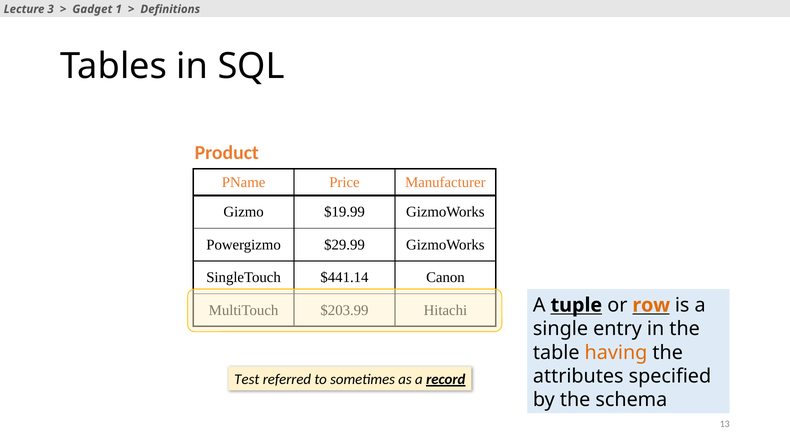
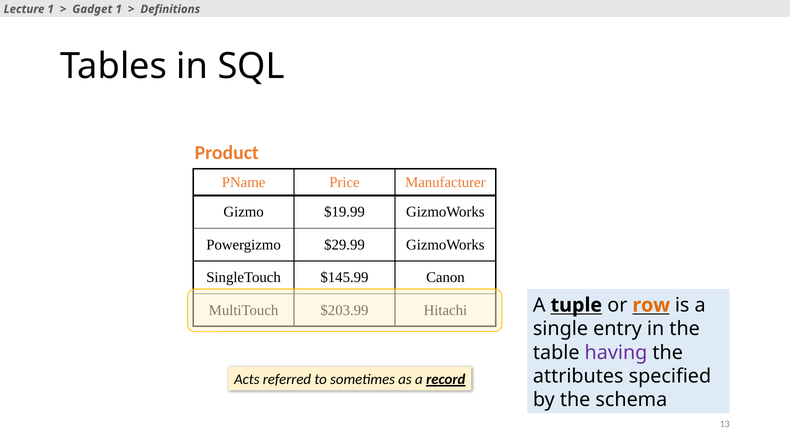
Lecture 3: 3 -> 1
$441.14: $441.14 -> $145.99
having colour: orange -> purple
Test: Test -> Acts
